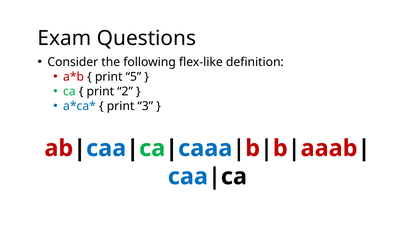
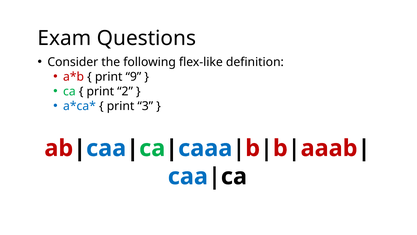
5: 5 -> 9
